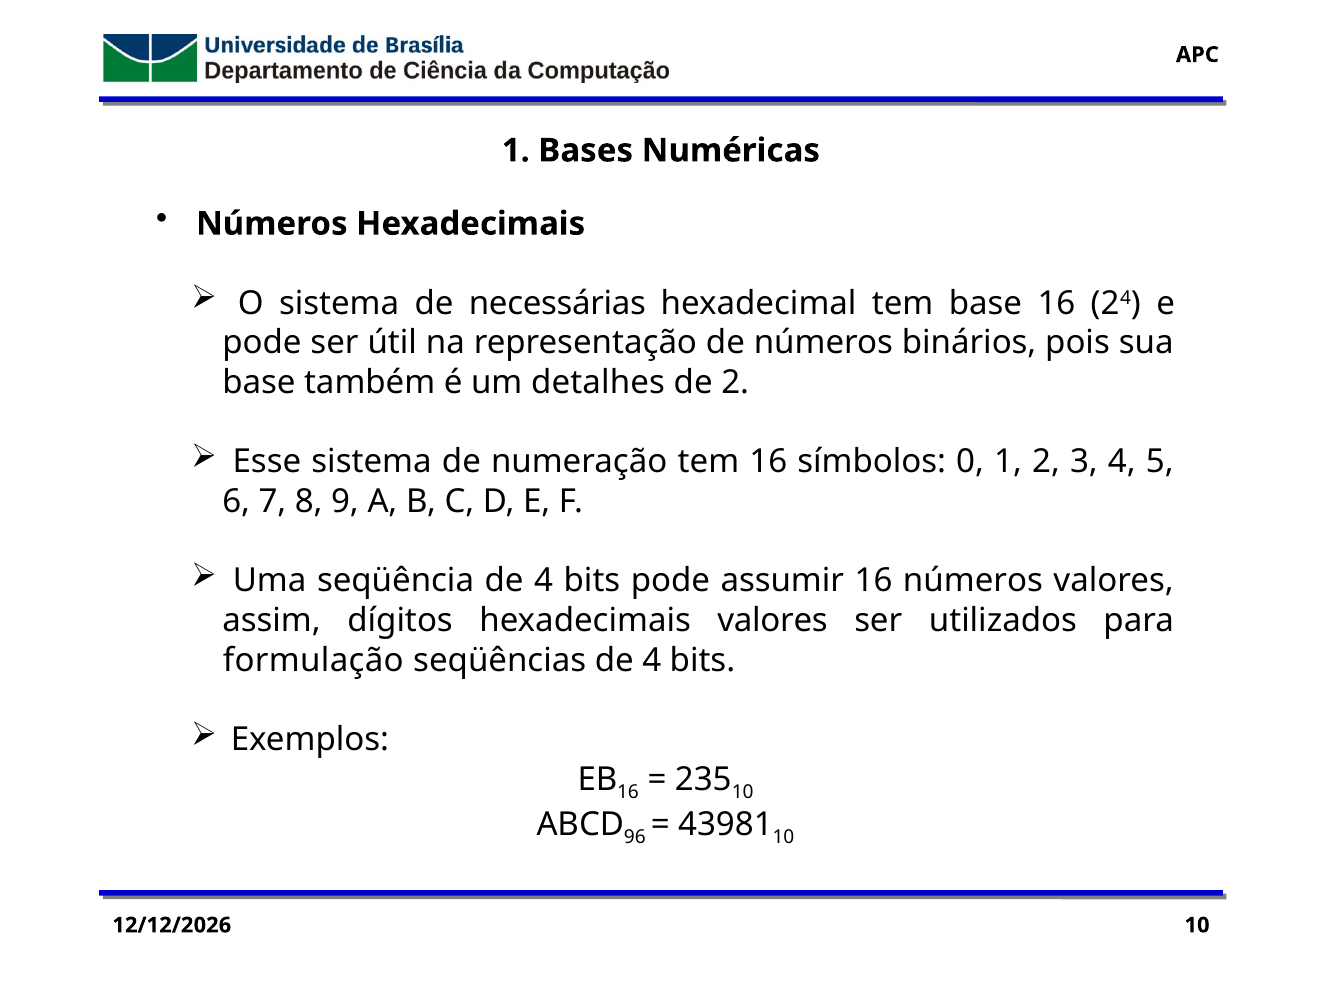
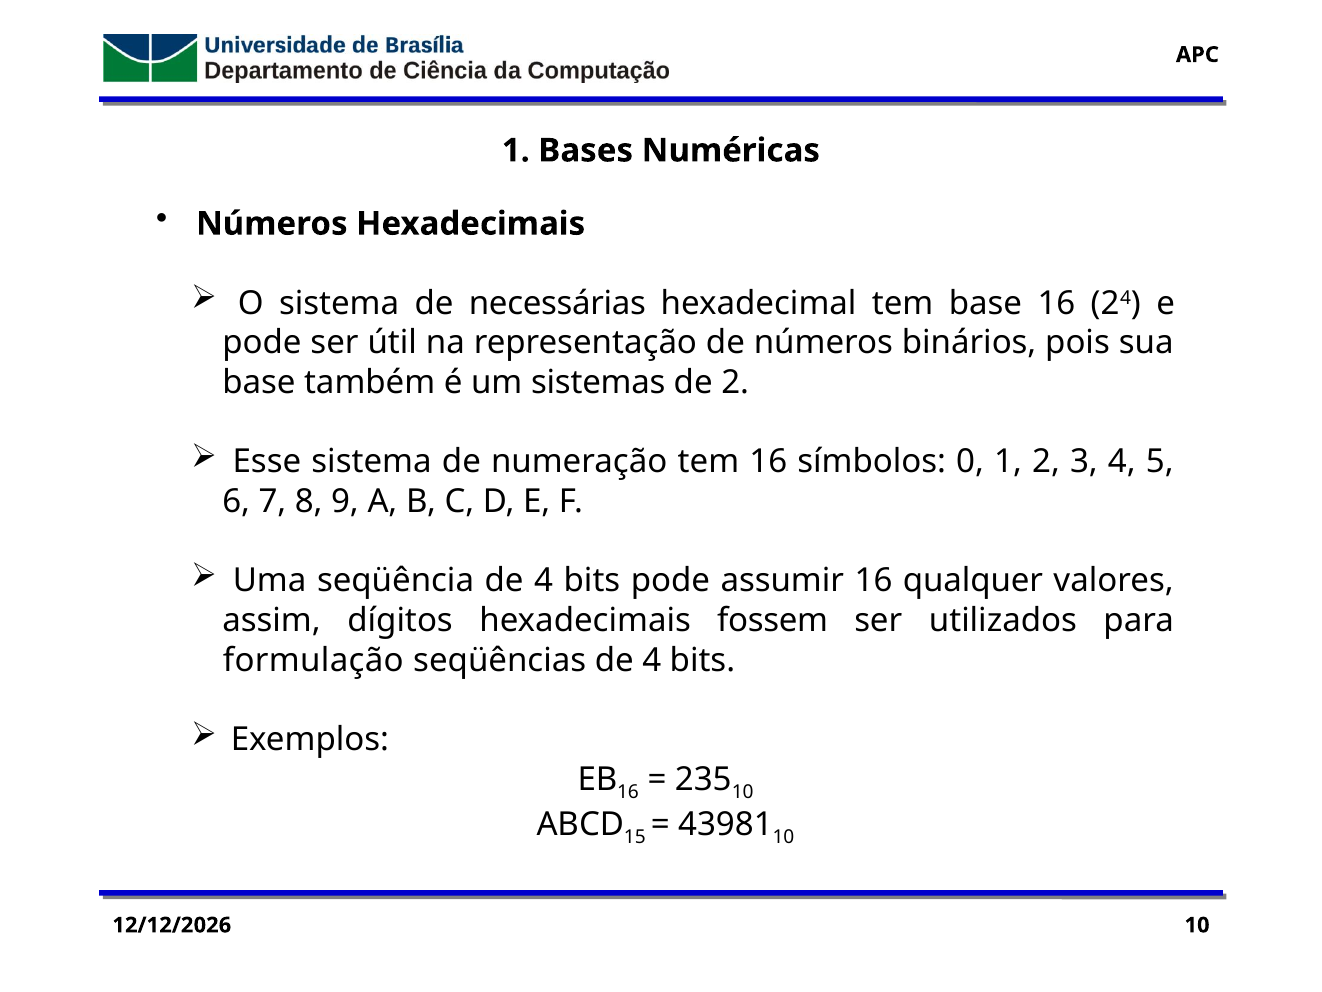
detalhes: detalhes -> sistemas
16 números: números -> qualquer
hexadecimais valores: valores -> fossem
96: 96 -> 15
